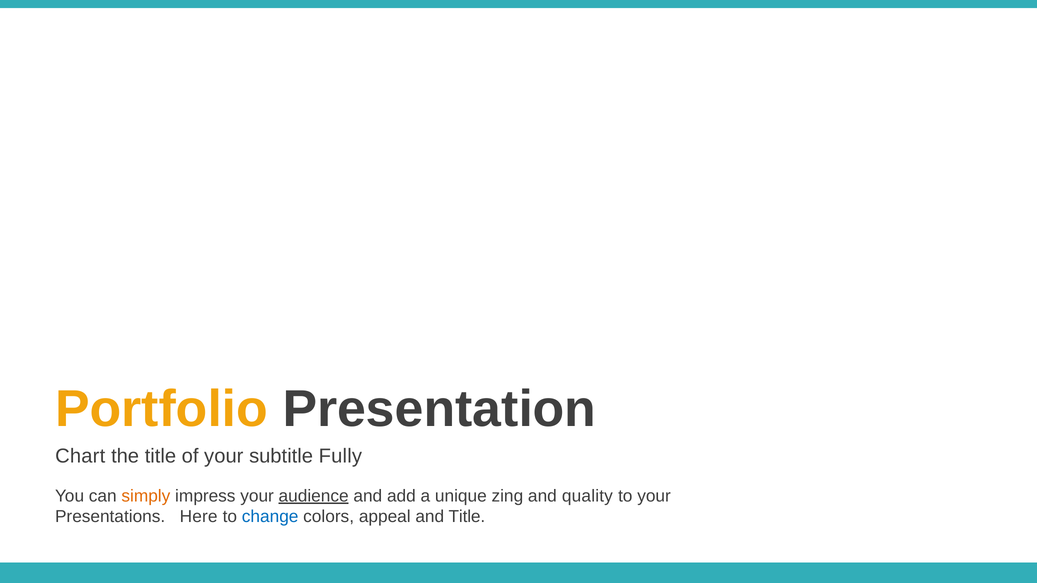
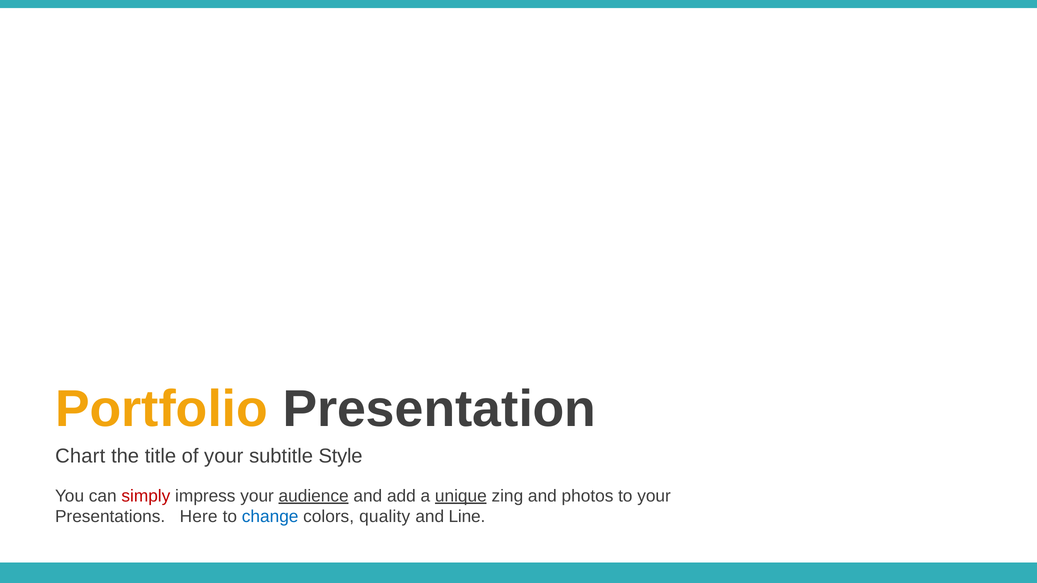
Fully: Fully -> Style
simply colour: orange -> red
unique underline: none -> present
quality: quality -> photos
appeal: appeal -> quality
and Title: Title -> Line
